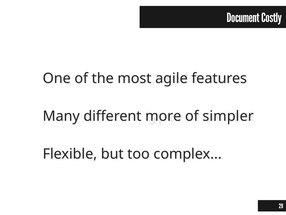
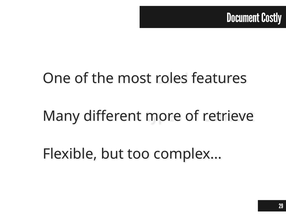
agile: agile -> roles
simpler: simpler -> retrieve
